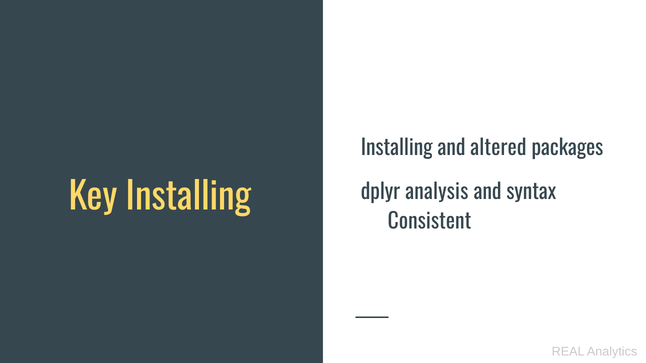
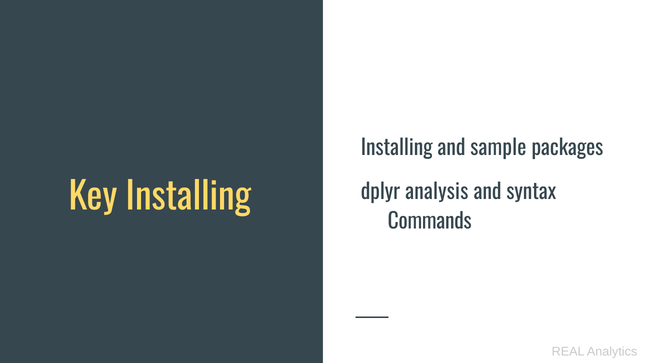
altered: altered -> sample
Consistent: Consistent -> Commands
